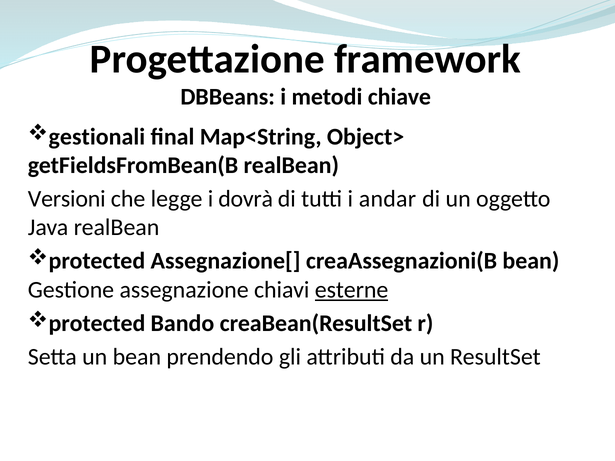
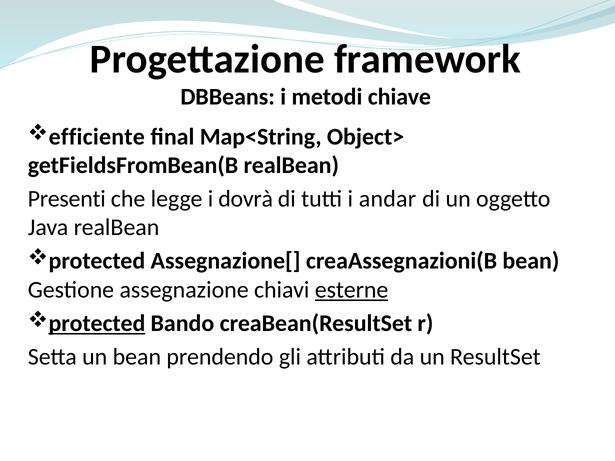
gestionali: gestionali -> efficiente
Versioni: Versioni -> Presenti
protected at (97, 323) underline: none -> present
